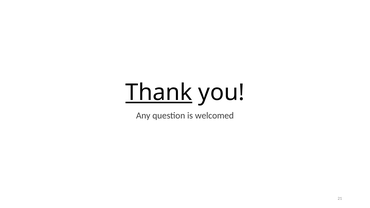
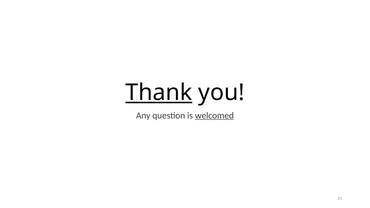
welcomed underline: none -> present
